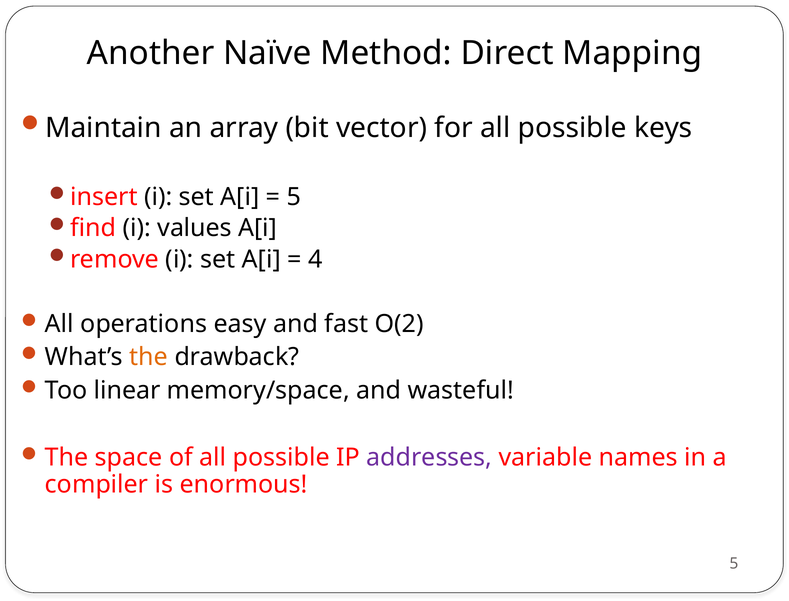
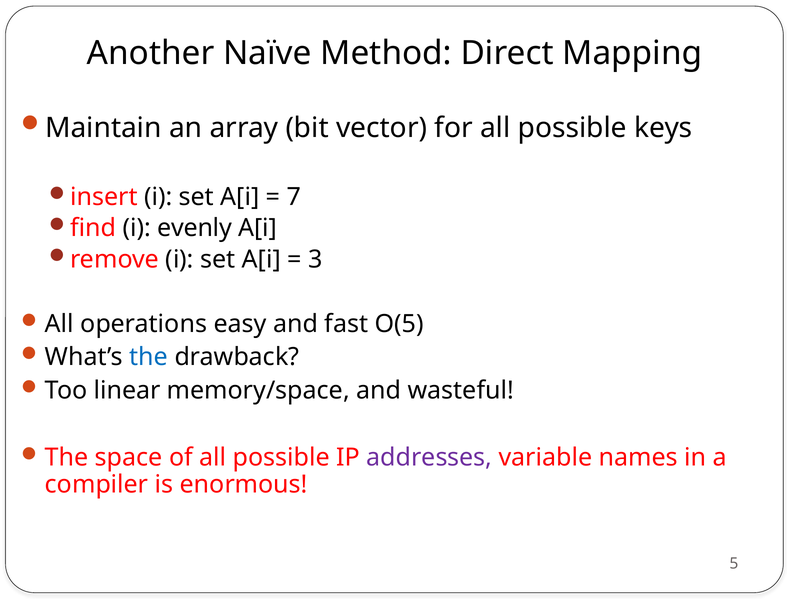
5 at (294, 197): 5 -> 7
values: values -> evenly
4: 4 -> 3
O(2: O(2 -> O(5
the at (149, 357) colour: orange -> blue
